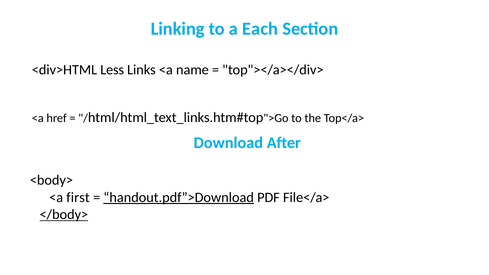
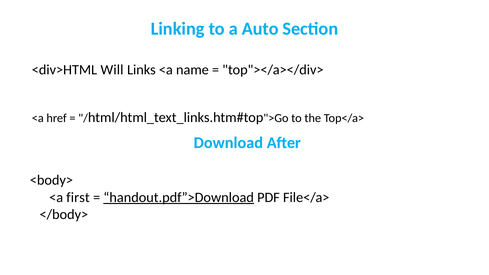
Each: Each -> Auto
Less: Less -> Will
</body> underline: present -> none
